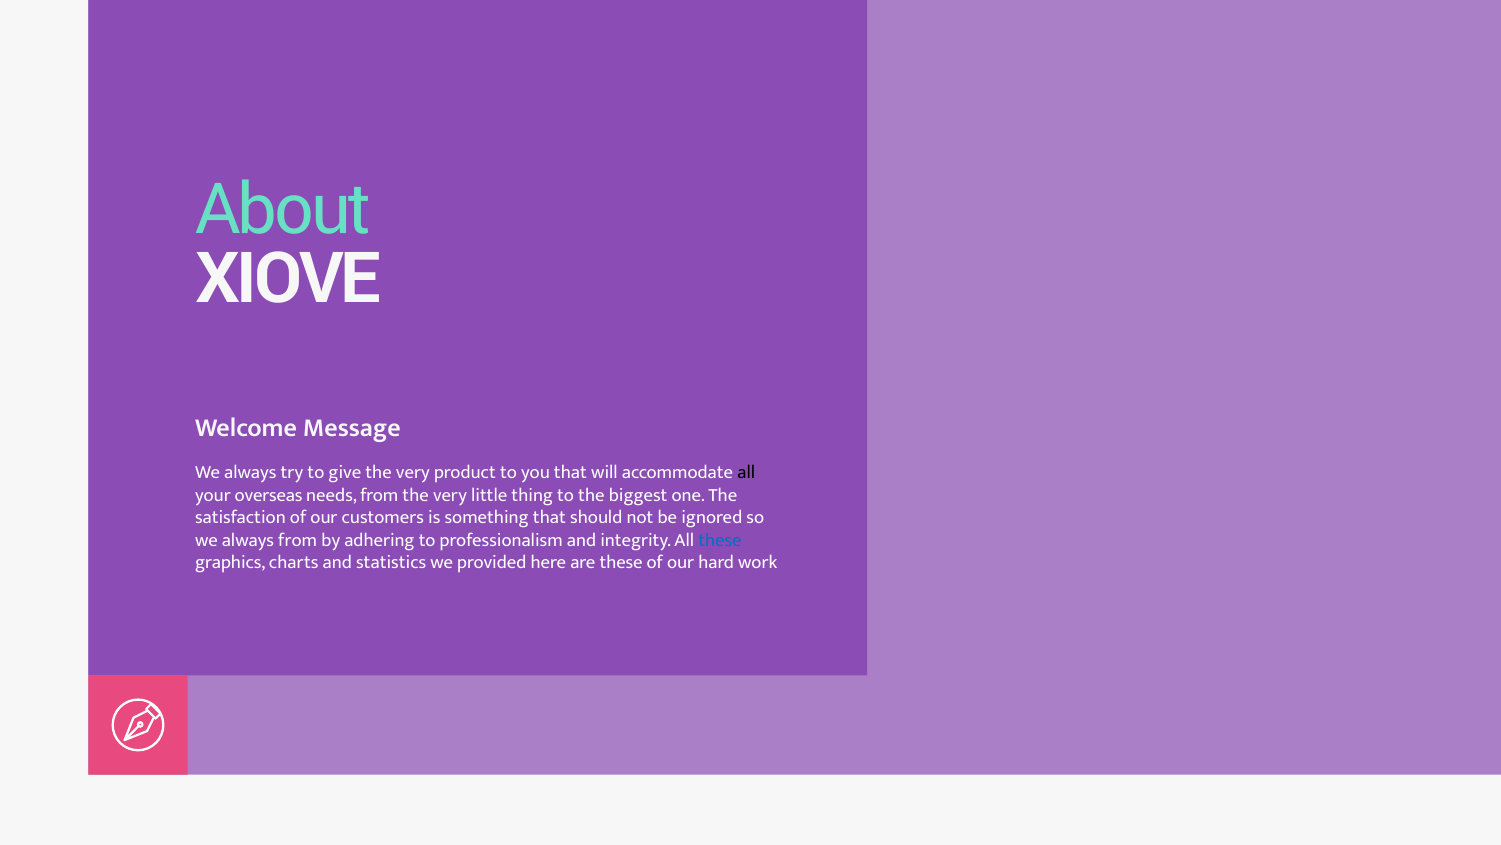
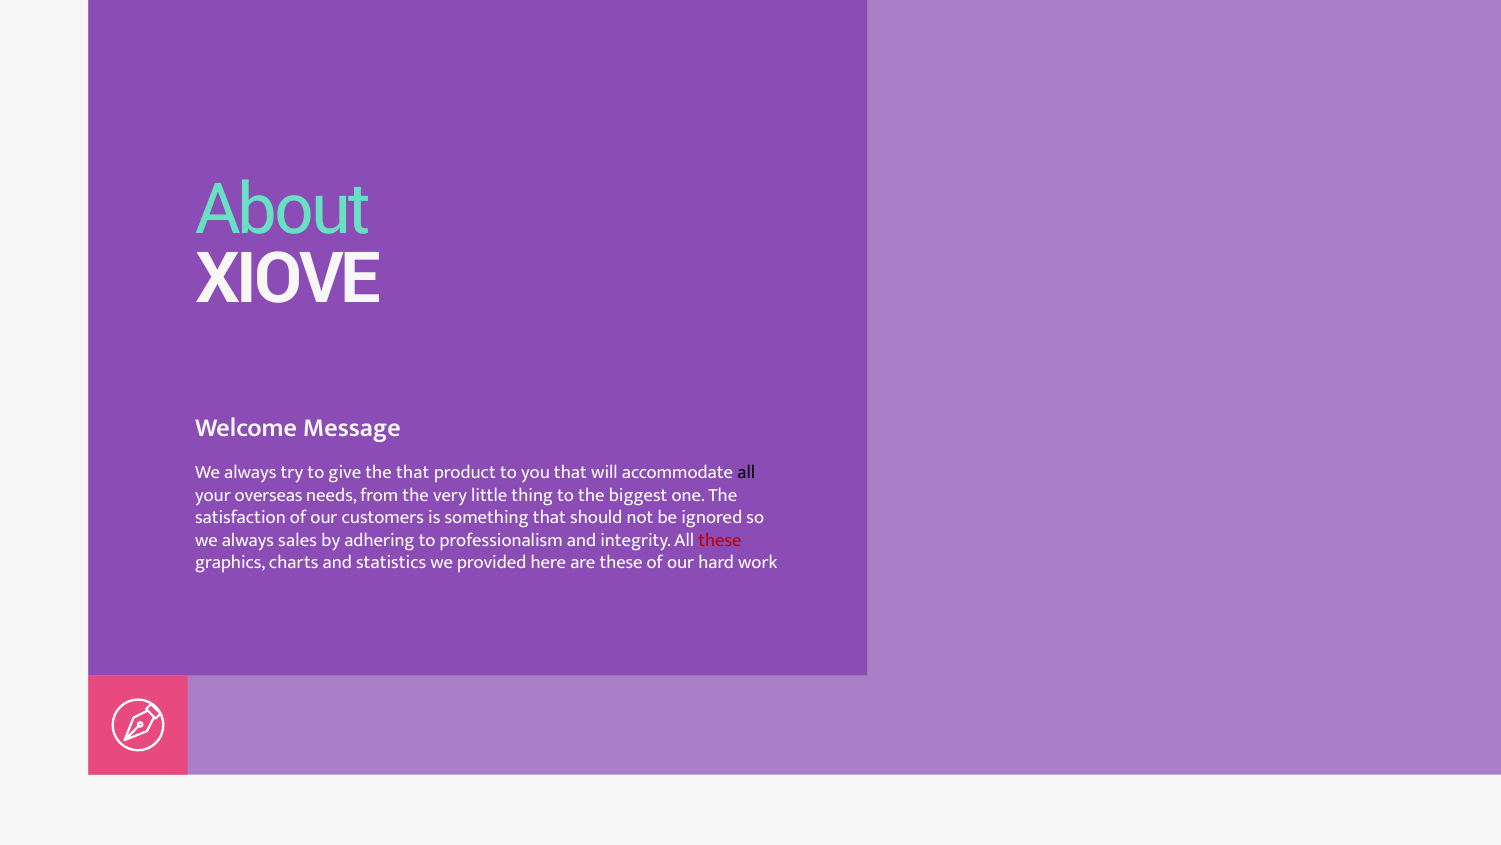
give the very: very -> that
always from: from -> sales
these at (720, 540) colour: blue -> red
